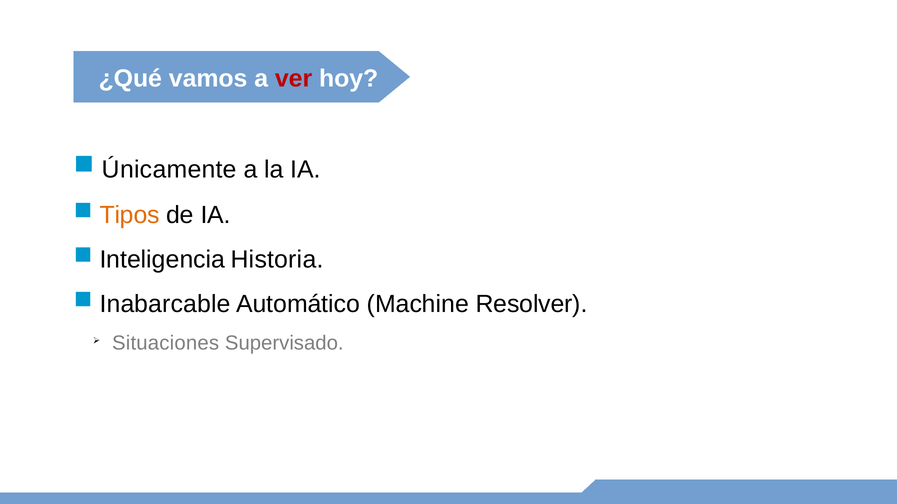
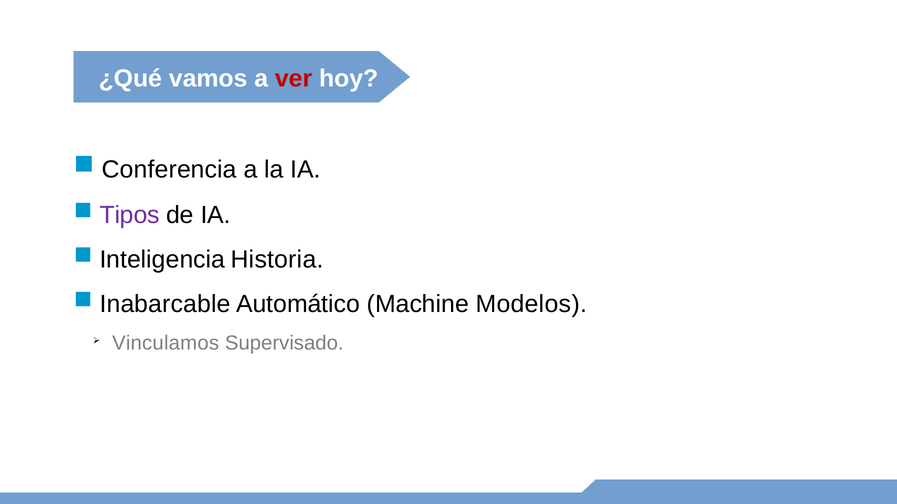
Únicamente: Únicamente -> Conferencia
Tipos colour: orange -> purple
Resolver: Resolver -> Modelos
Situaciones: Situaciones -> Vinculamos
